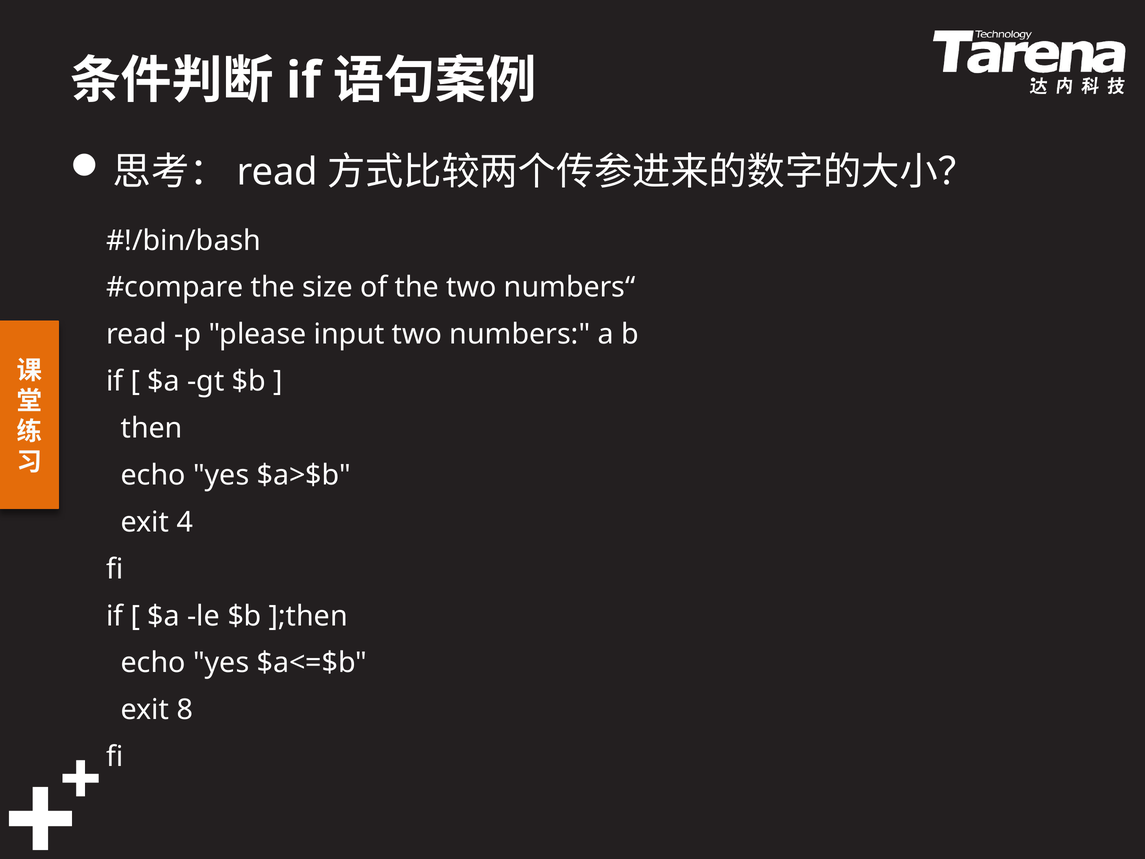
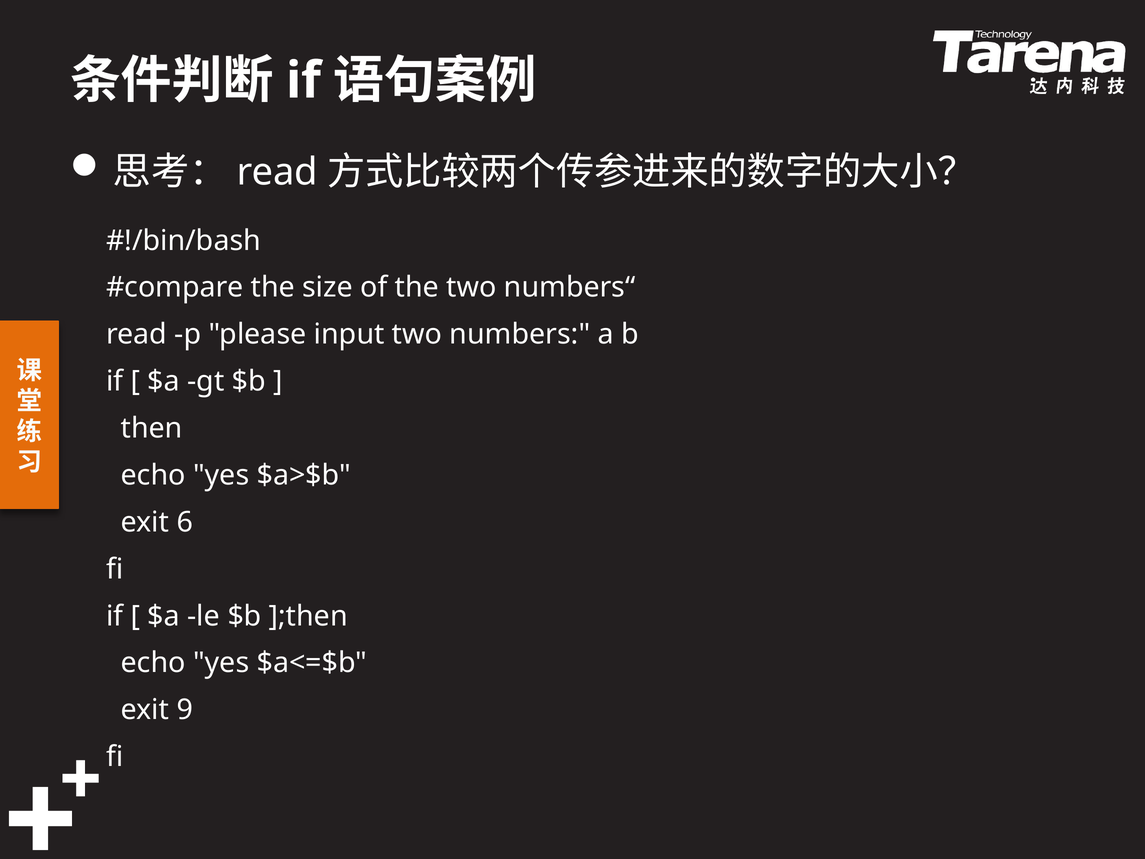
4: 4 -> 6
8: 8 -> 9
